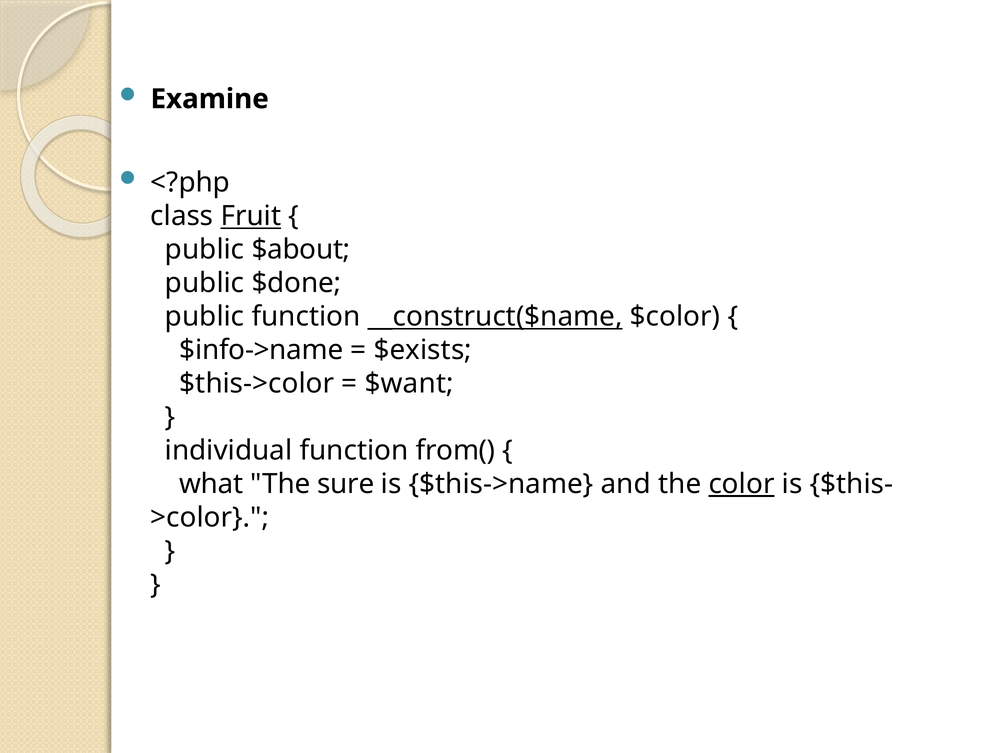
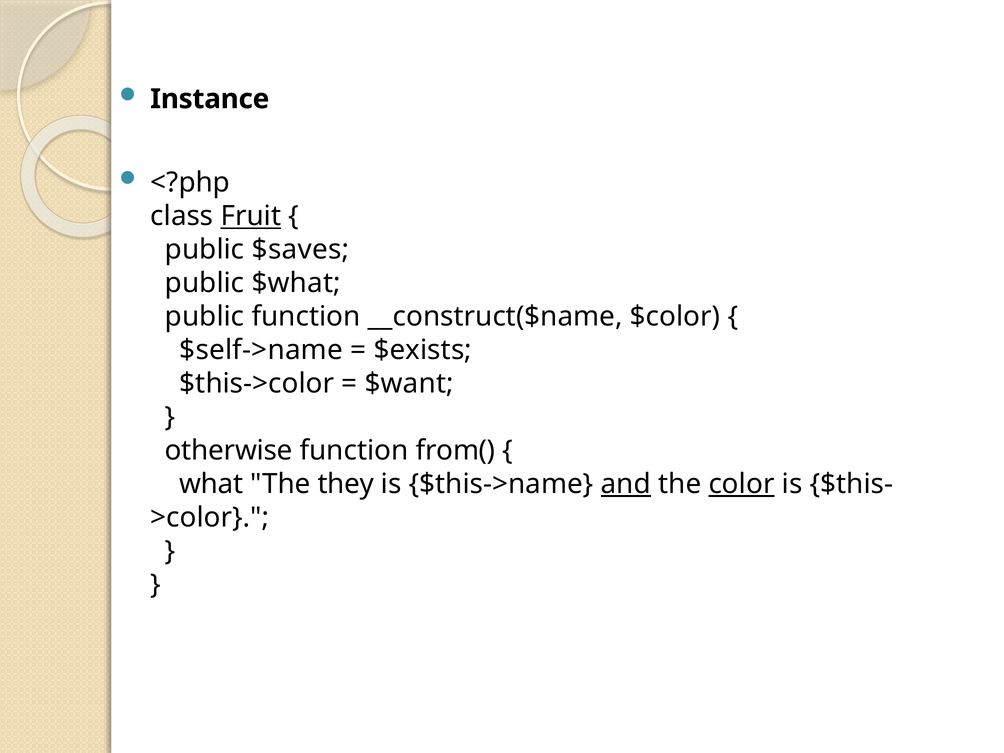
Examine: Examine -> Instance
$about: $about -> $saves
$done: $done -> $what
__construct($name underline: present -> none
$info->name: $info->name -> $self->name
individual: individual -> otherwise
sure: sure -> they
and underline: none -> present
